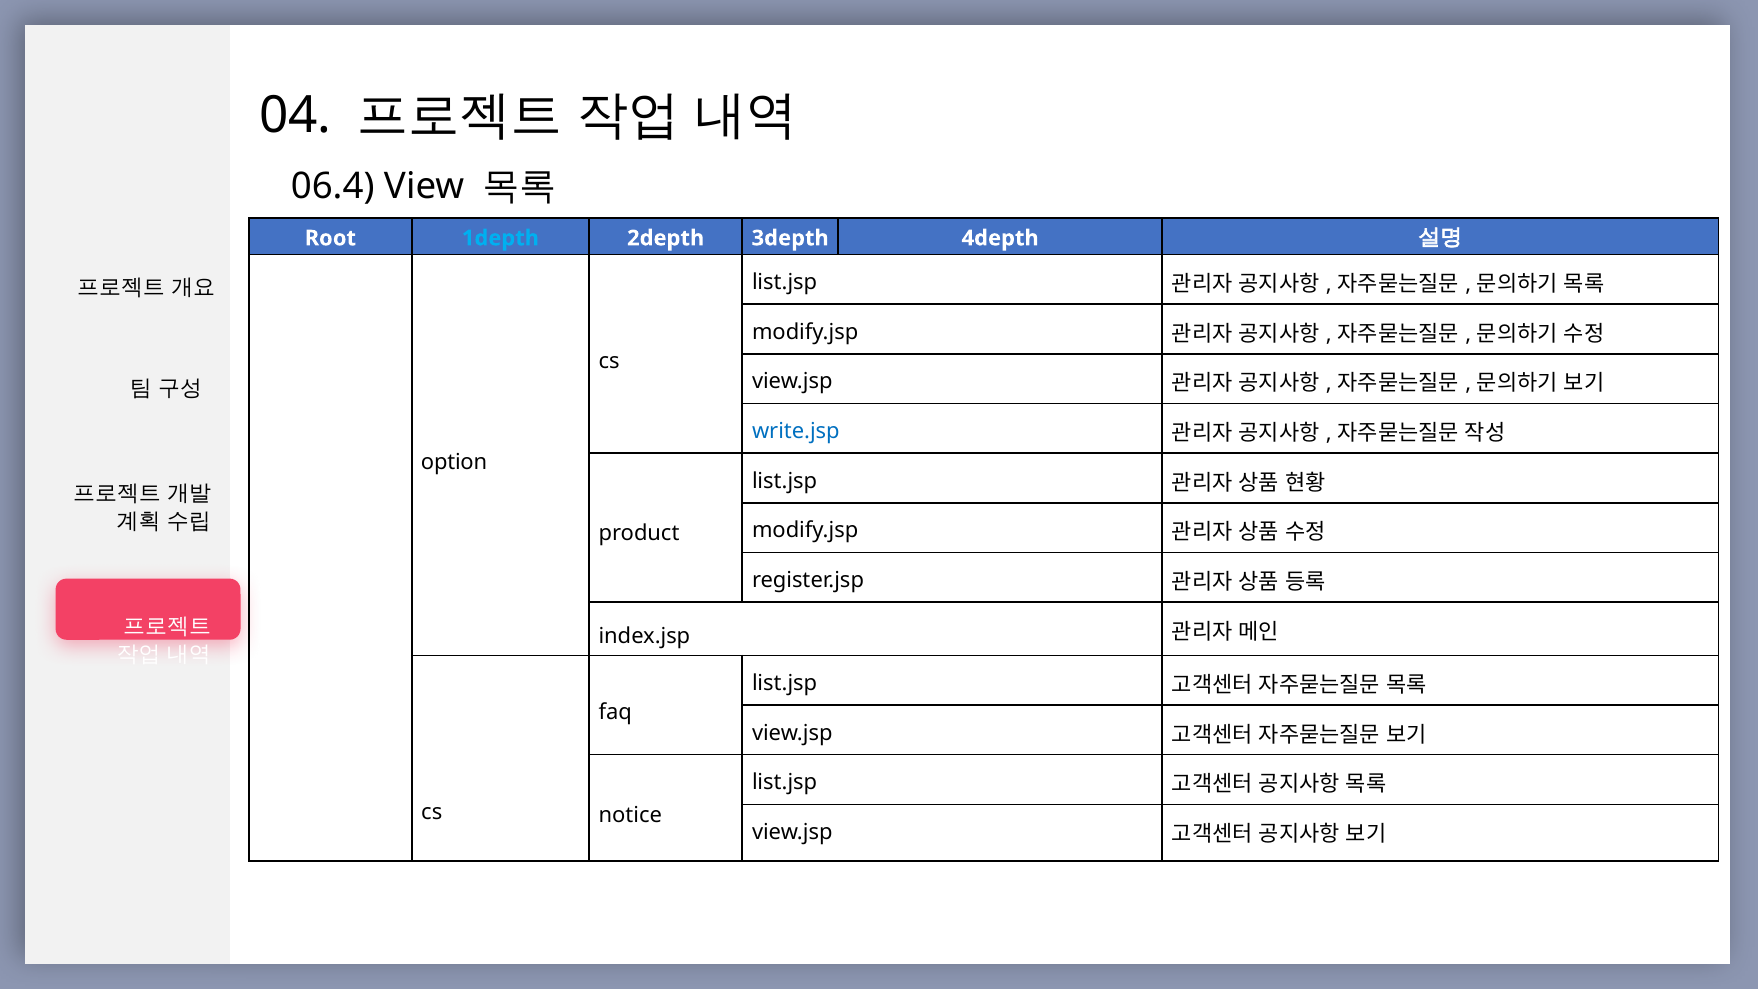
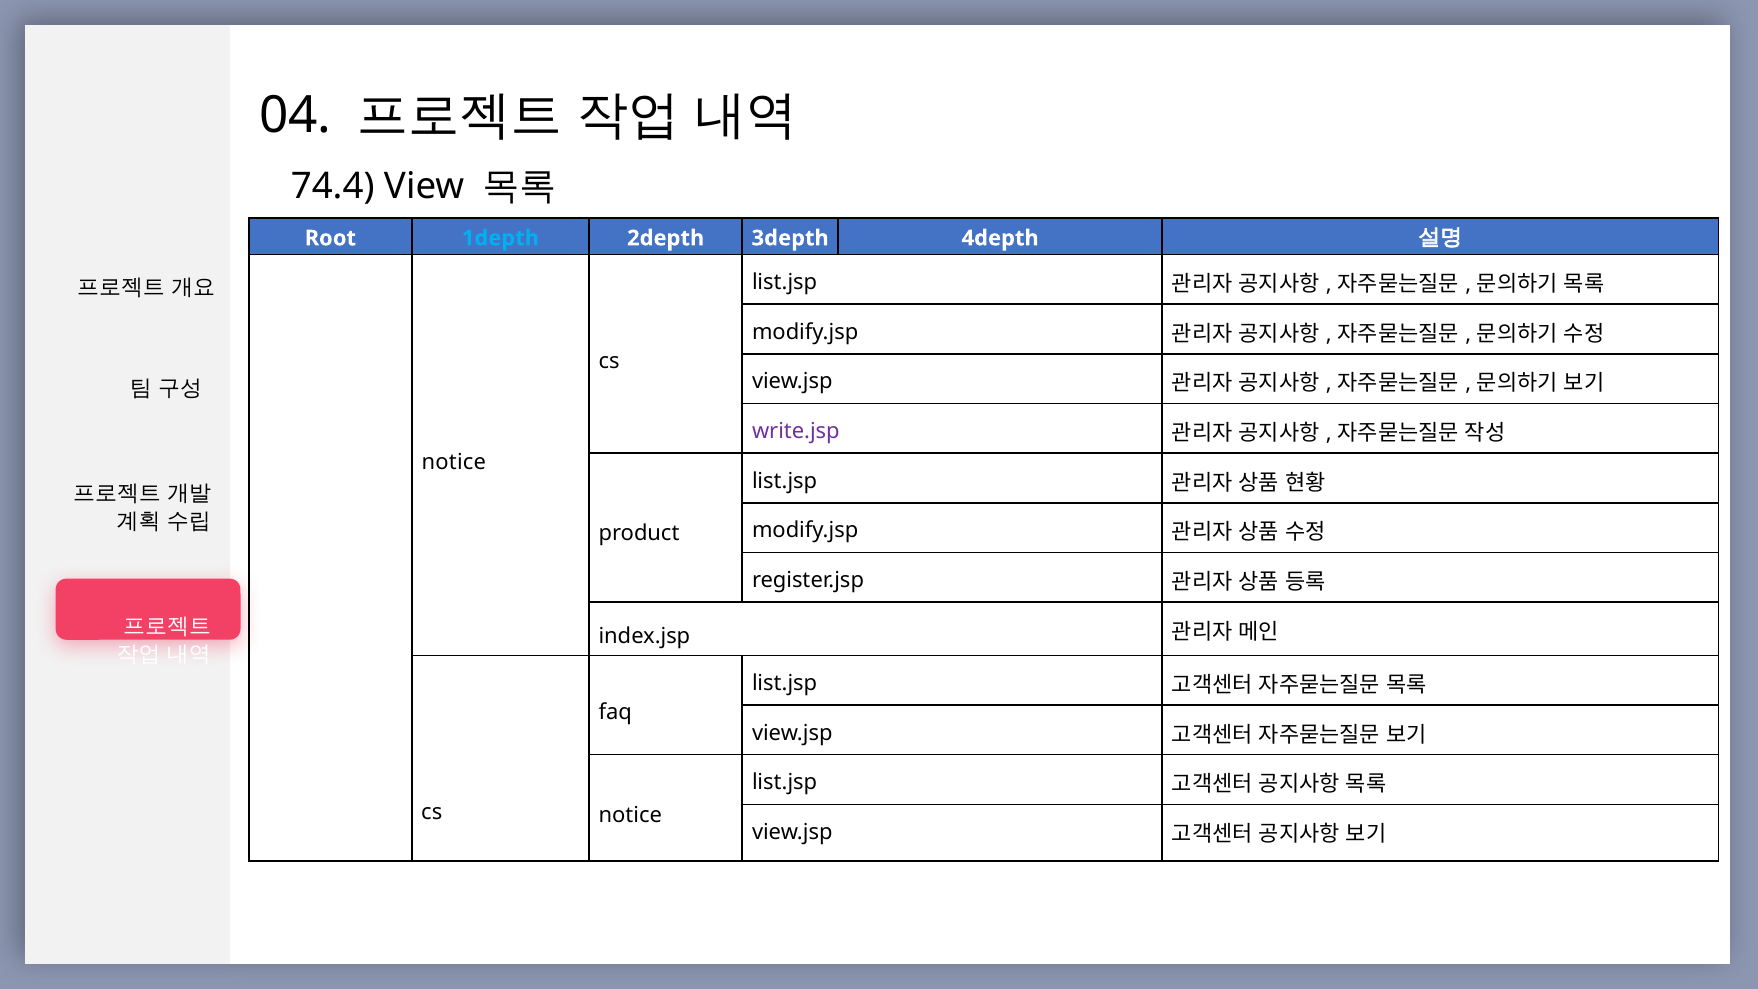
06.4: 06.4 -> 74.4
write.jsp colour: blue -> purple
option at (454, 462): option -> notice
